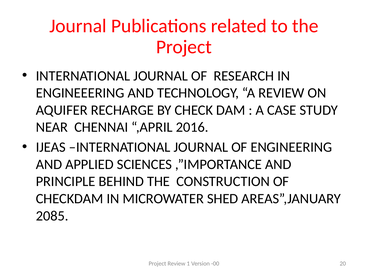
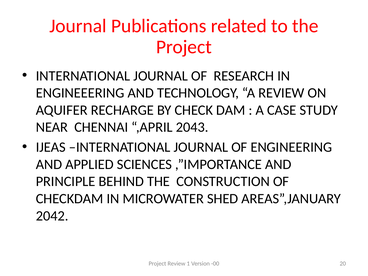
2016: 2016 -> 2043
2085: 2085 -> 2042
